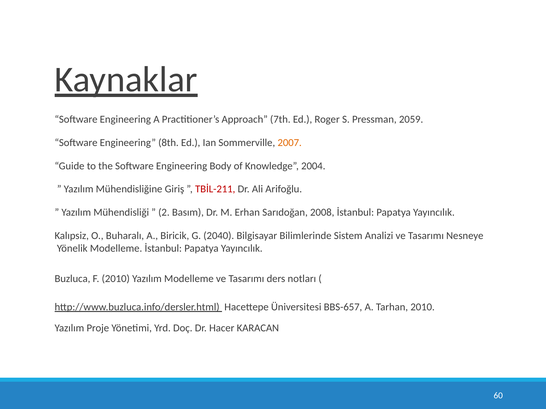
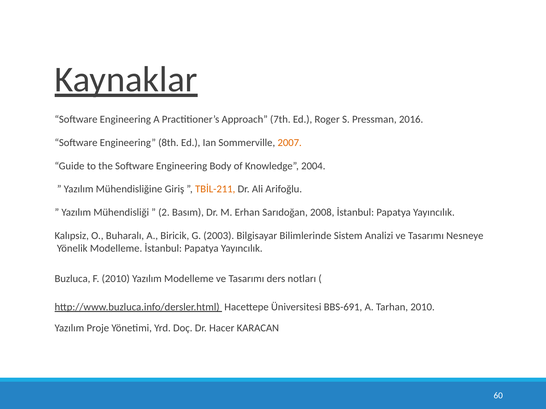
2059: 2059 -> 2016
TBİL-211 colour: red -> orange
2040: 2040 -> 2003
BBS-657: BBS-657 -> BBS-691
